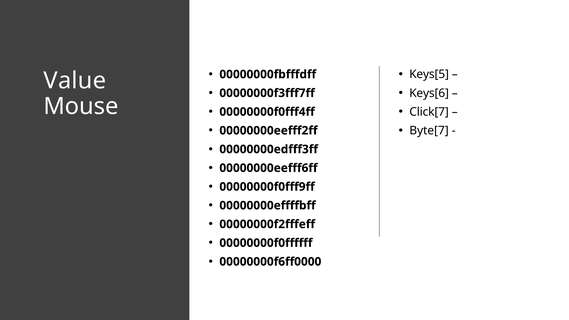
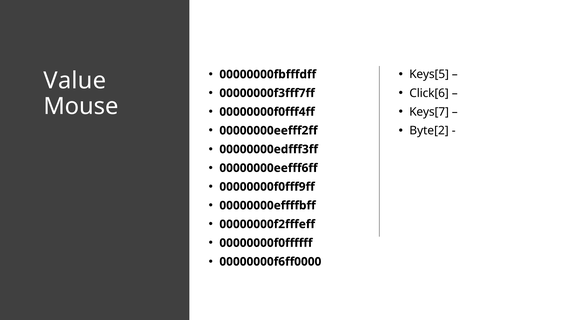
Keys[6: Keys[6 -> Click[6
Click[7: Click[7 -> Keys[7
Byte[7: Byte[7 -> Byte[2
